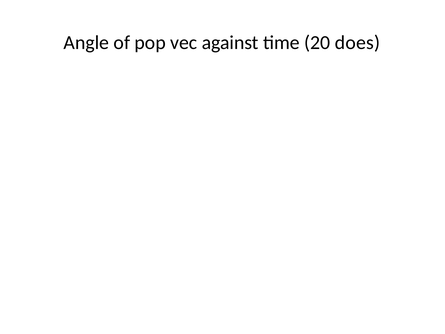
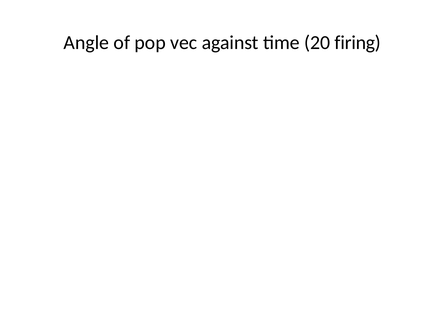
does: does -> firing
